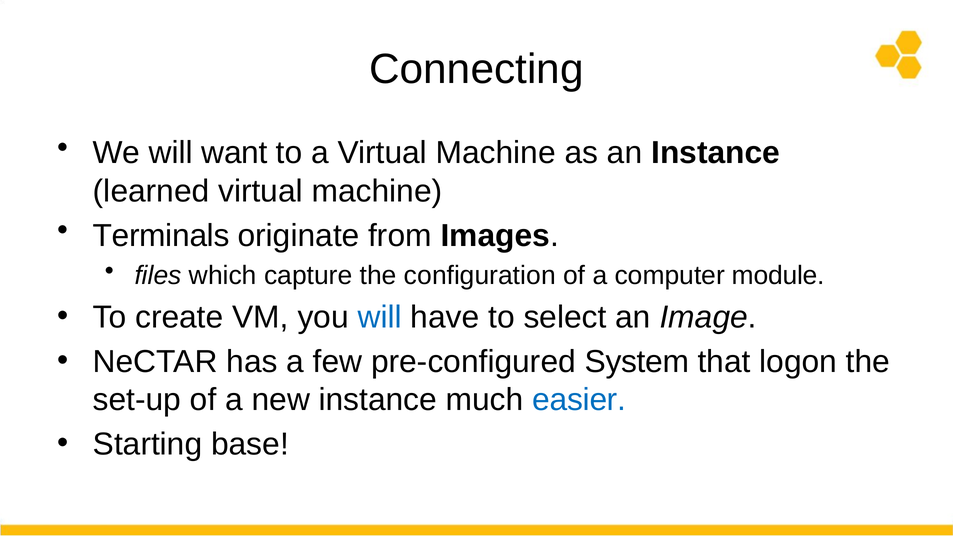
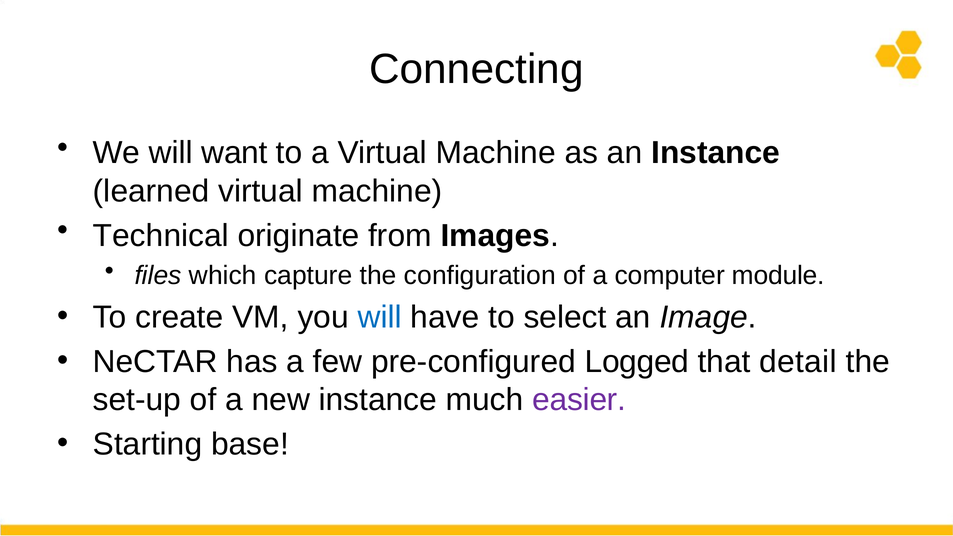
Terminals: Terminals -> Technical
System: System -> Logged
logon: logon -> detail
easier colour: blue -> purple
